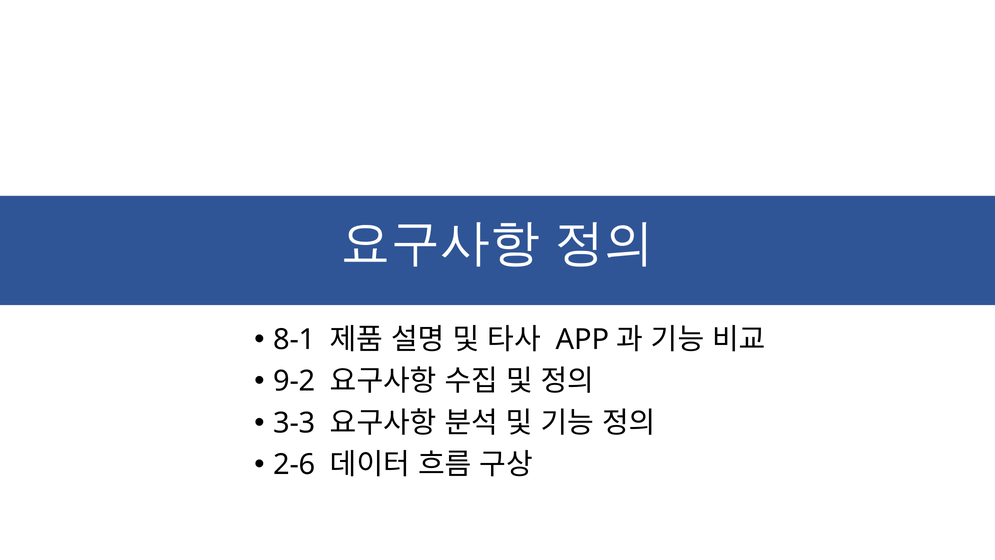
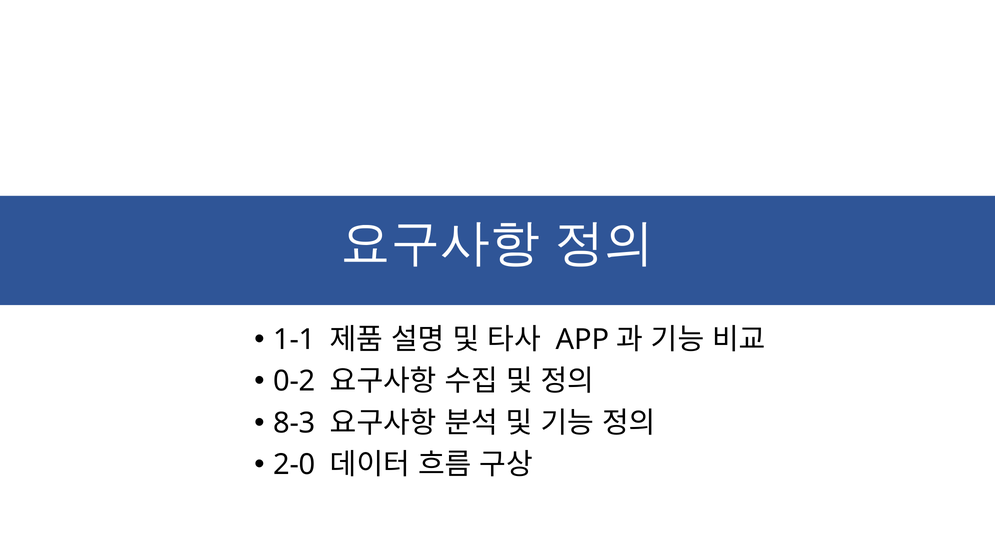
8-1: 8-1 -> 1-1
9-2: 9-2 -> 0-2
3-3: 3-3 -> 8-3
2-6: 2-6 -> 2-0
